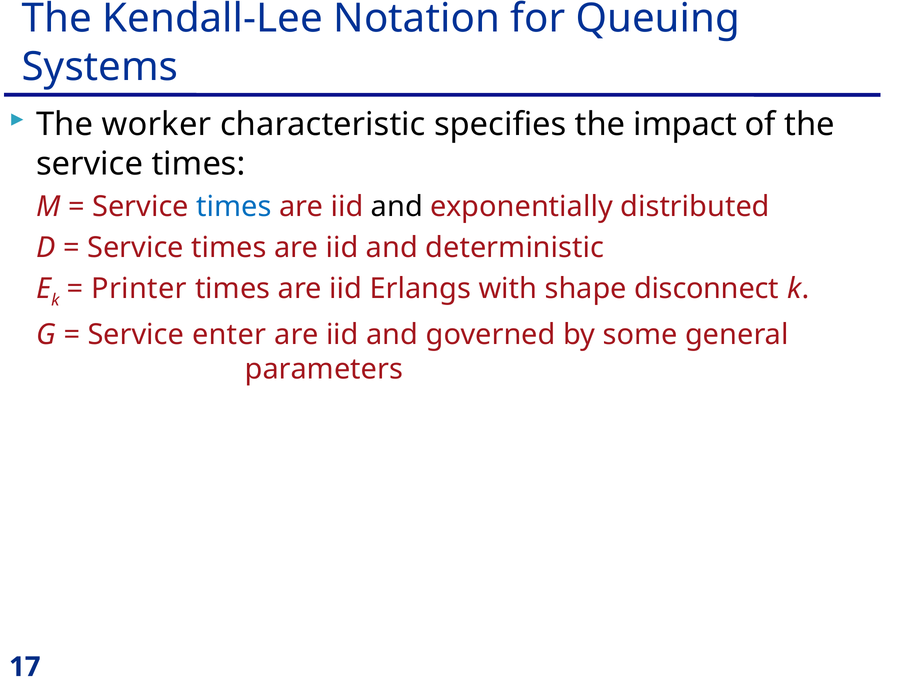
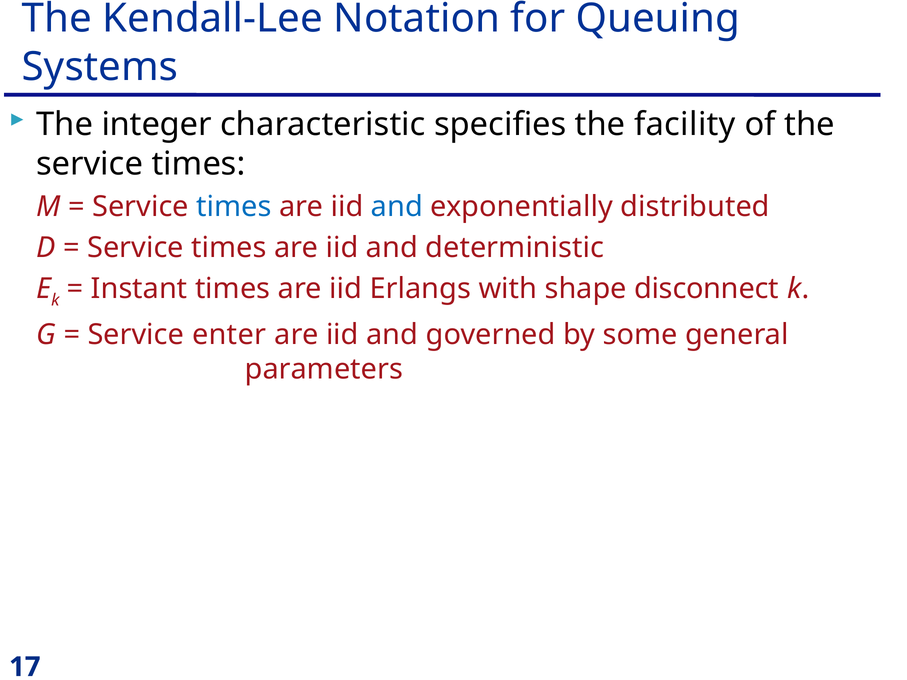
worker: worker -> integer
impact: impact -> facility
and at (397, 207) colour: black -> blue
Printer: Printer -> Instant
